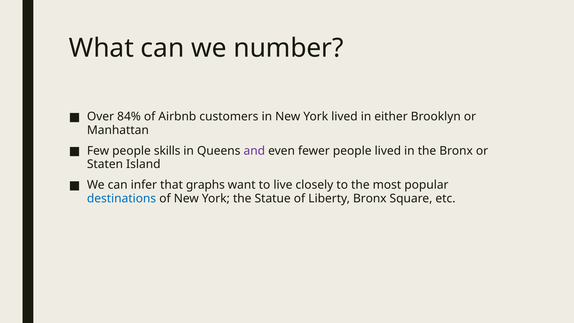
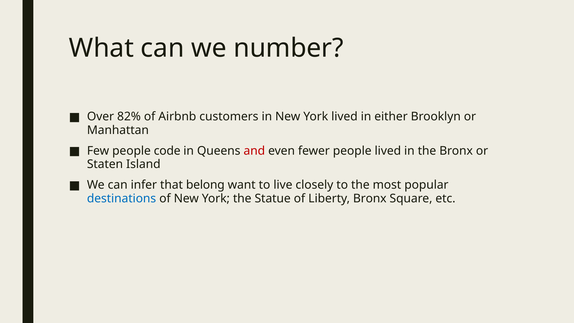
84%: 84% -> 82%
skills: skills -> code
and colour: purple -> red
graphs: graphs -> belong
